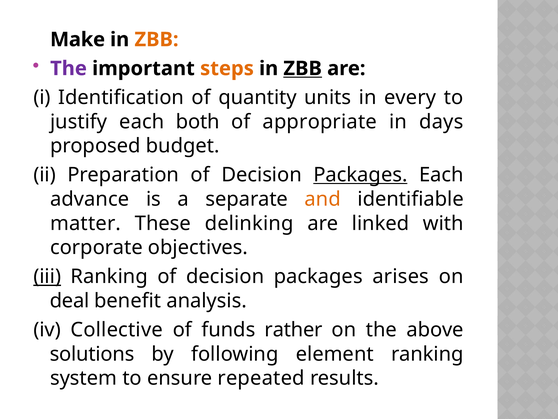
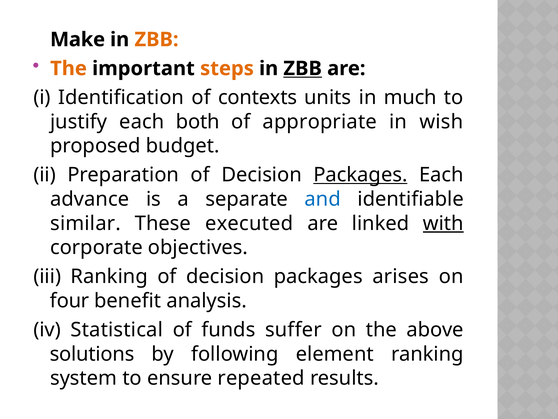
The at (69, 68) colour: purple -> orange
quantity: quantity -> contexts
every: every -> much
days: days -> wish
and colour: orange -> blue
matter: matter -> similar
delinking: delinking -> executed
with underline: none -> present
iii underline: present -> none
deal: deal -> four
Collective: Collective -> Statistical
rather: rather -> suffer
